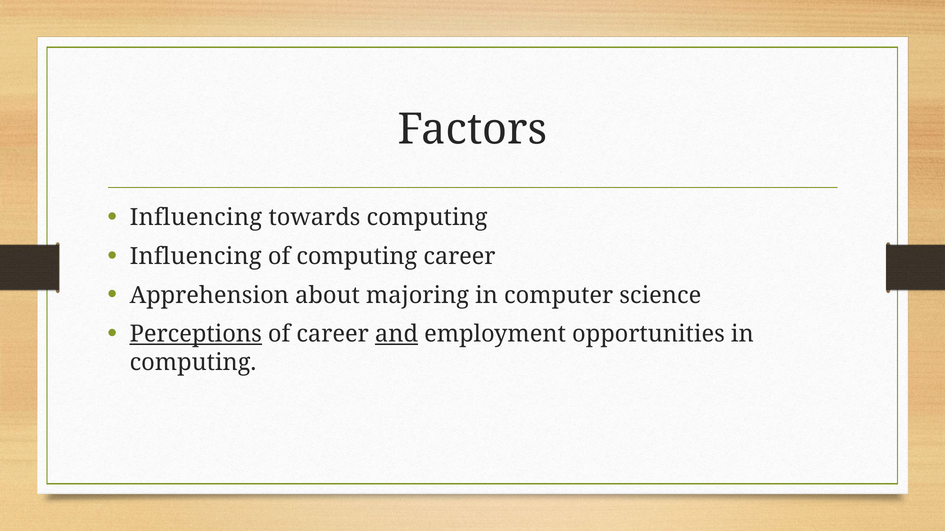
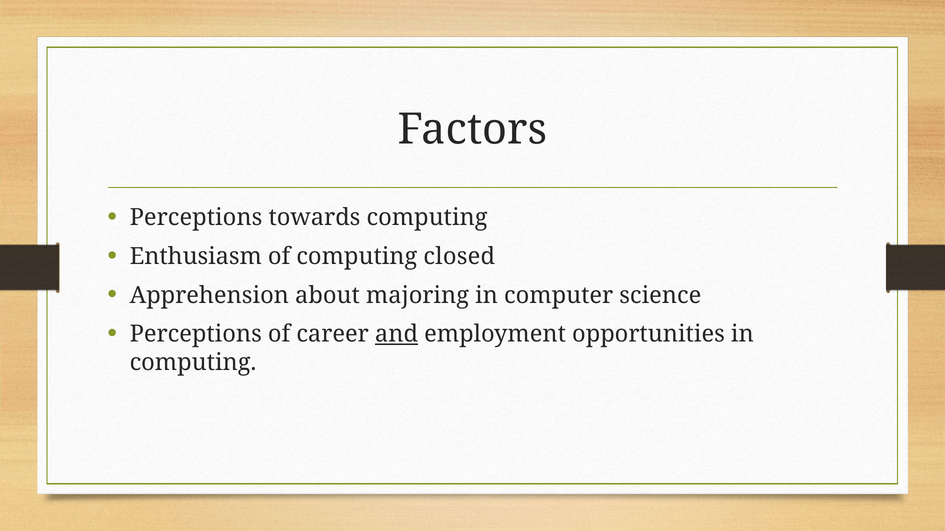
Influencing at (196, 218): Influencing -> Perceptions
Influencing at (196, 257): Influencing -> Enthusiasm
computing career: career -> closed
Perceptions at (196, 335) underline: present -> none
